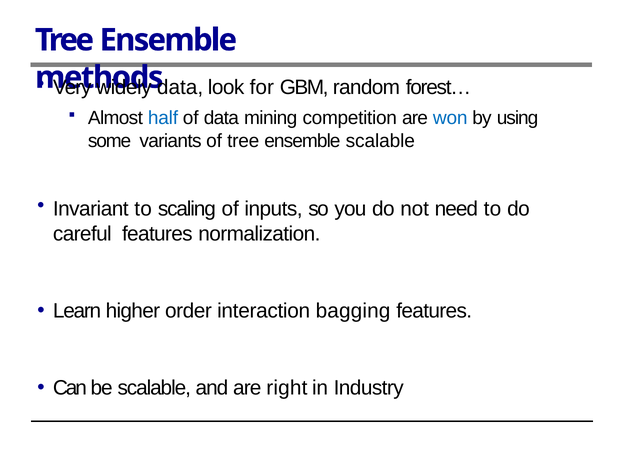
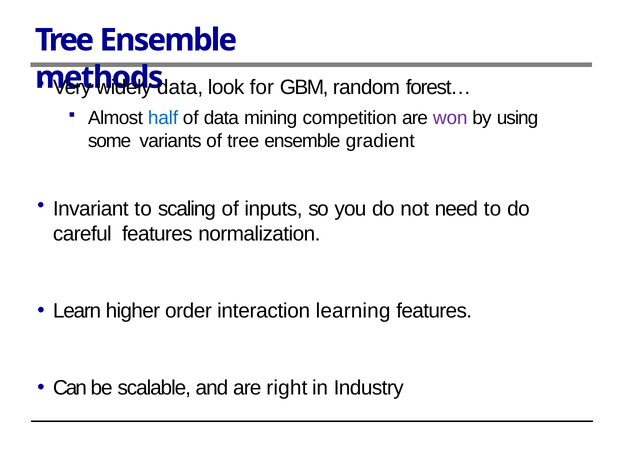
won colour: blue -> purple
ensemble scalable: scalable -> gradient
bagging: bagging -> learning
